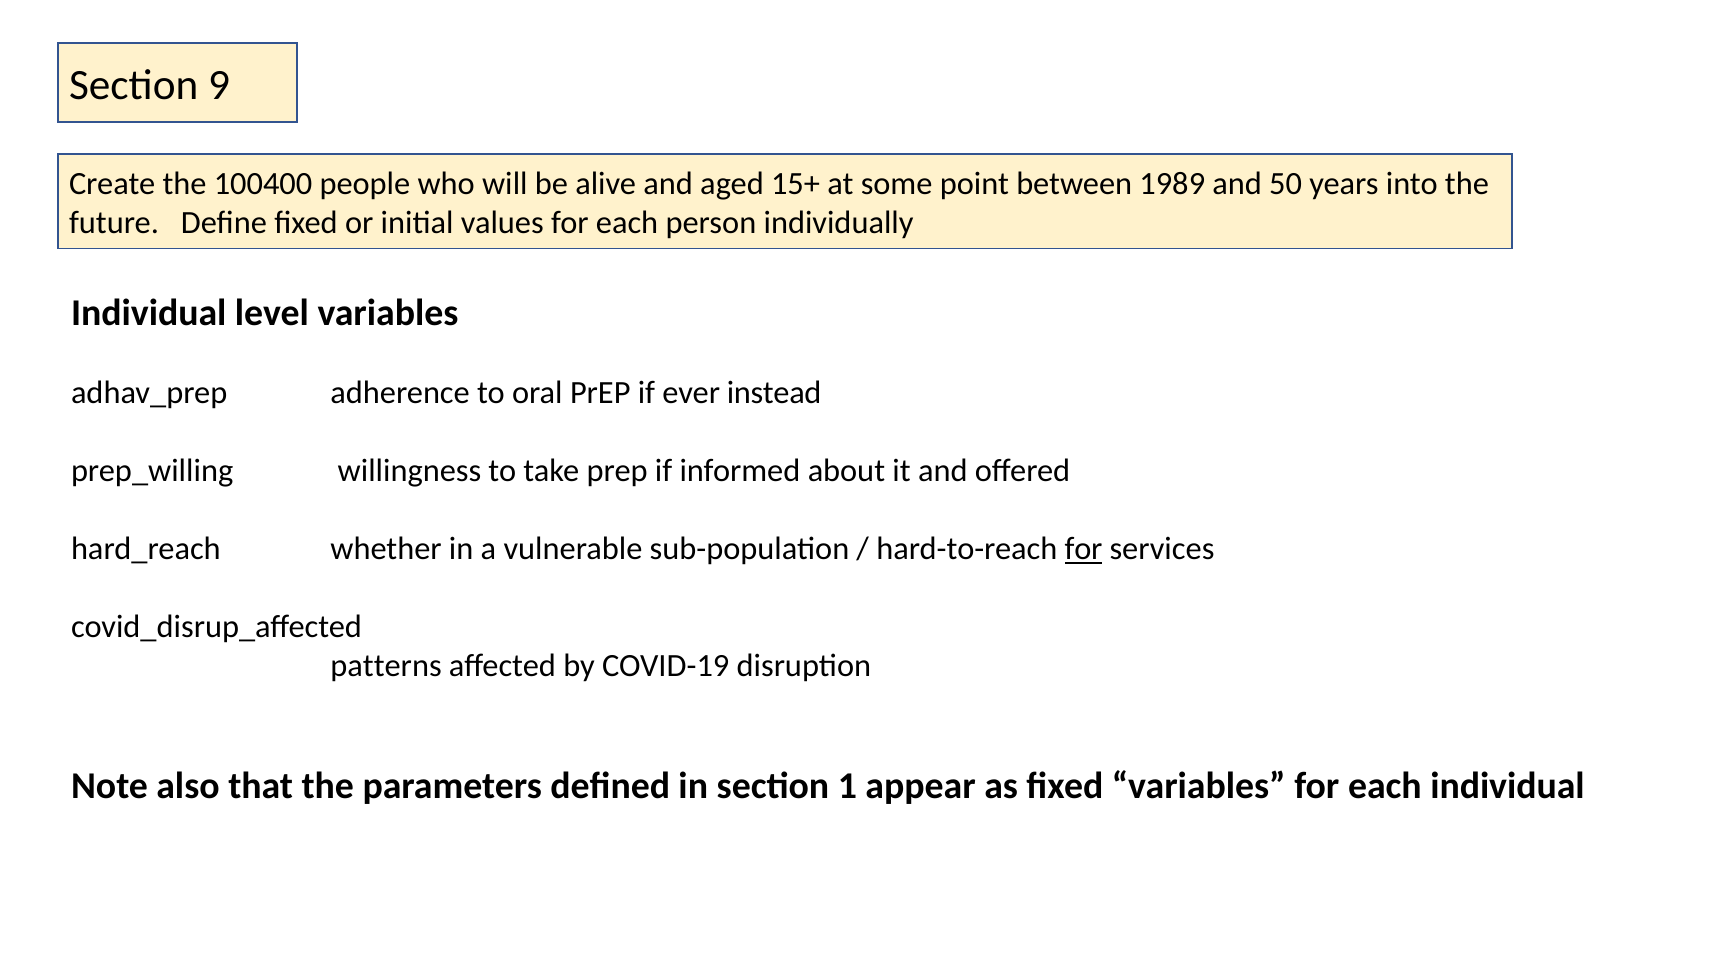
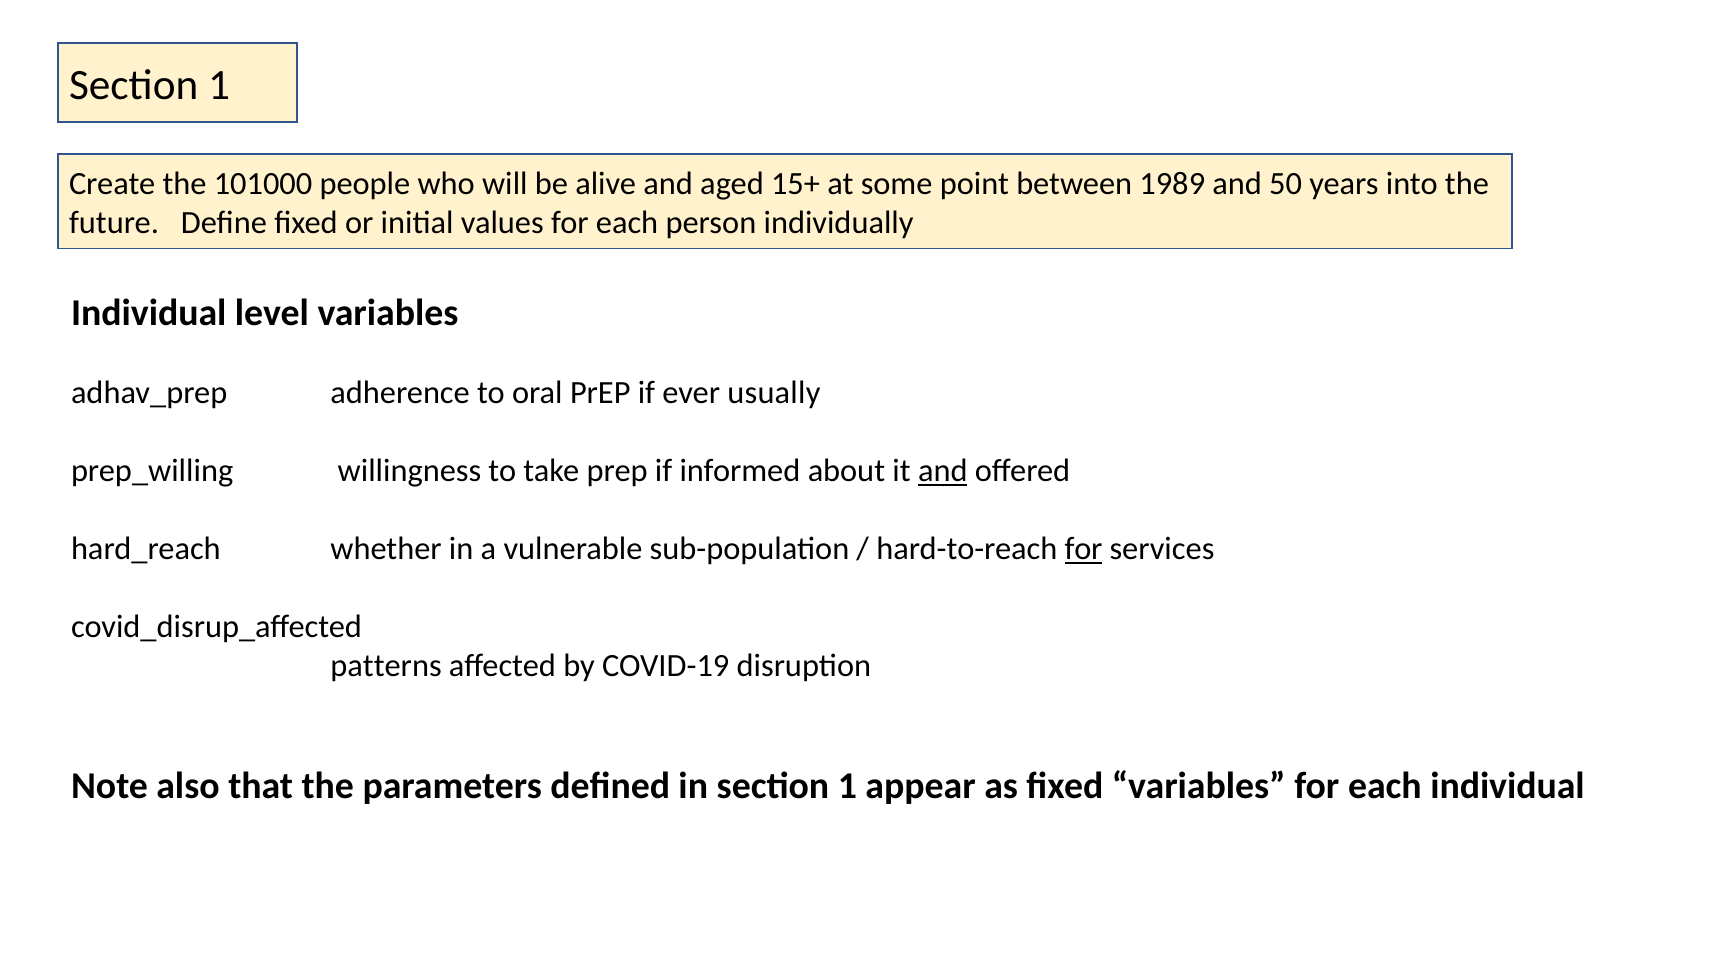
9 at (219, 86): 9 -> 1
100400: 100400 -> 101000
instead: instead -> usually
and at (943, 471) underline: none -> present
